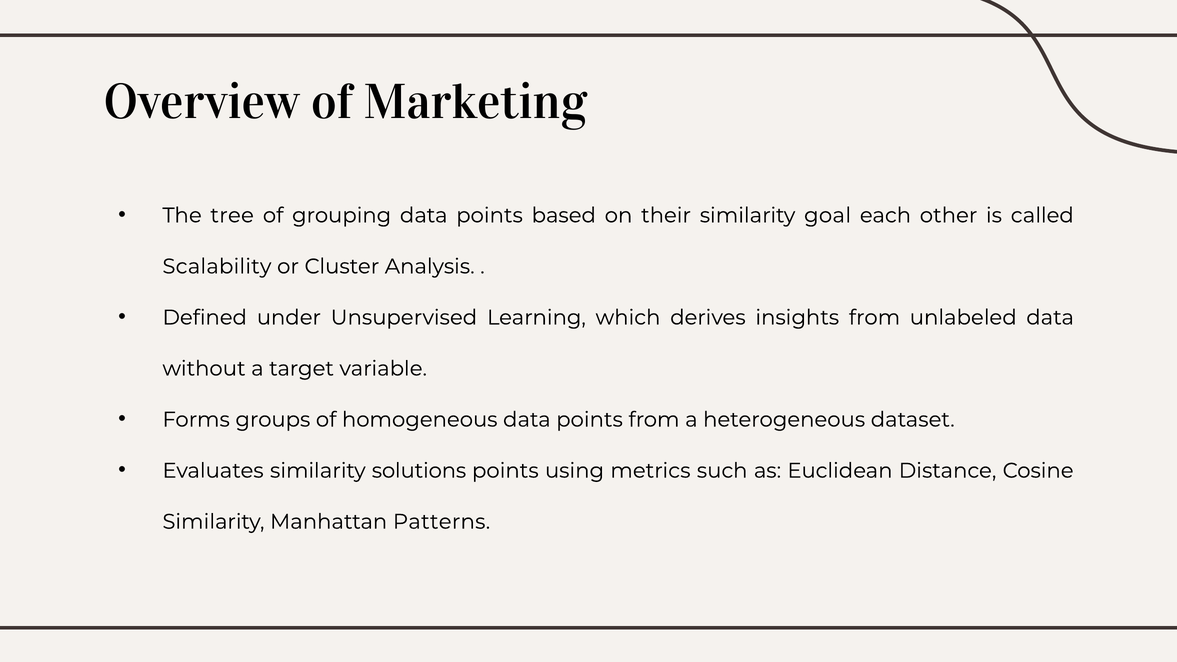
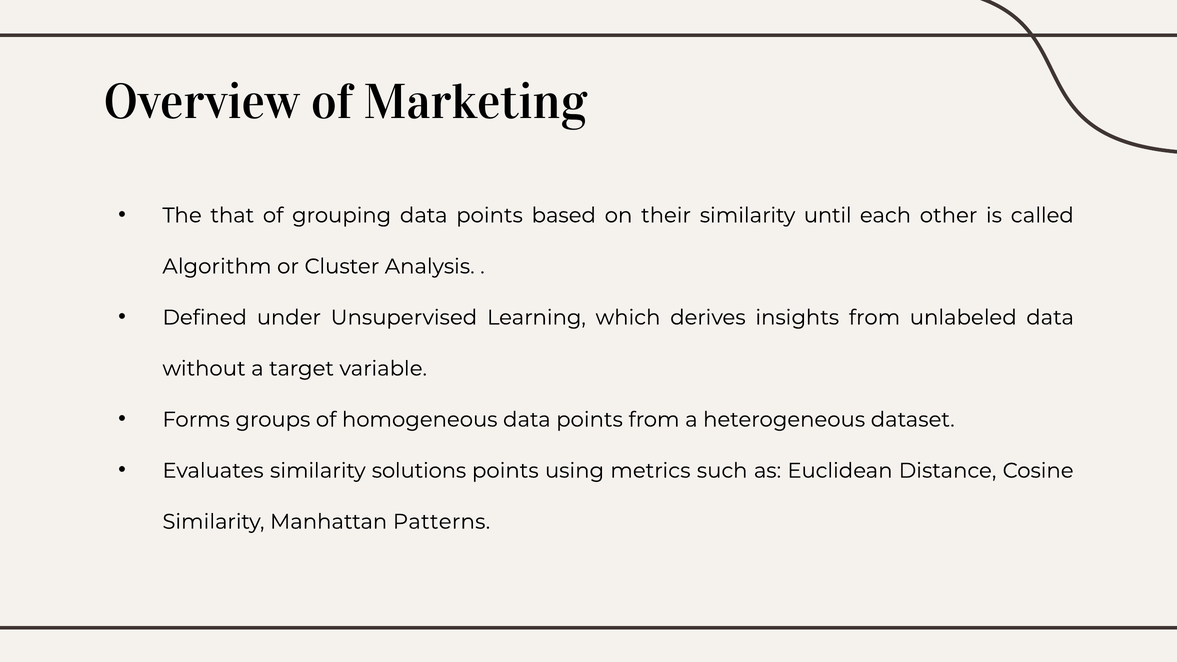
tree: tree -> that
goal: goal -> until
Scalability: Scalability -> Algorithm
